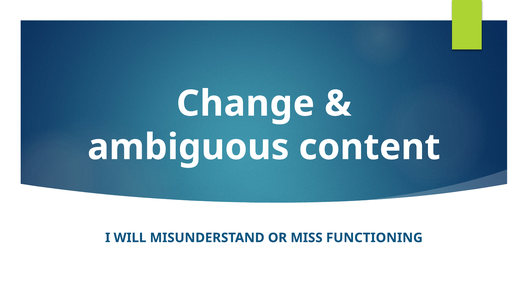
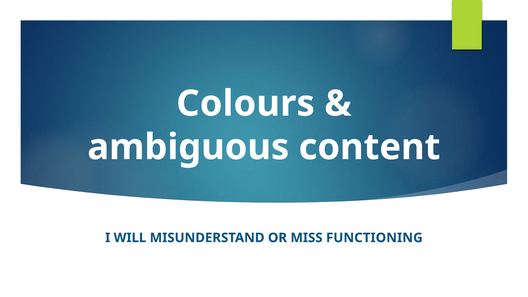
Change: Change -> Colours
